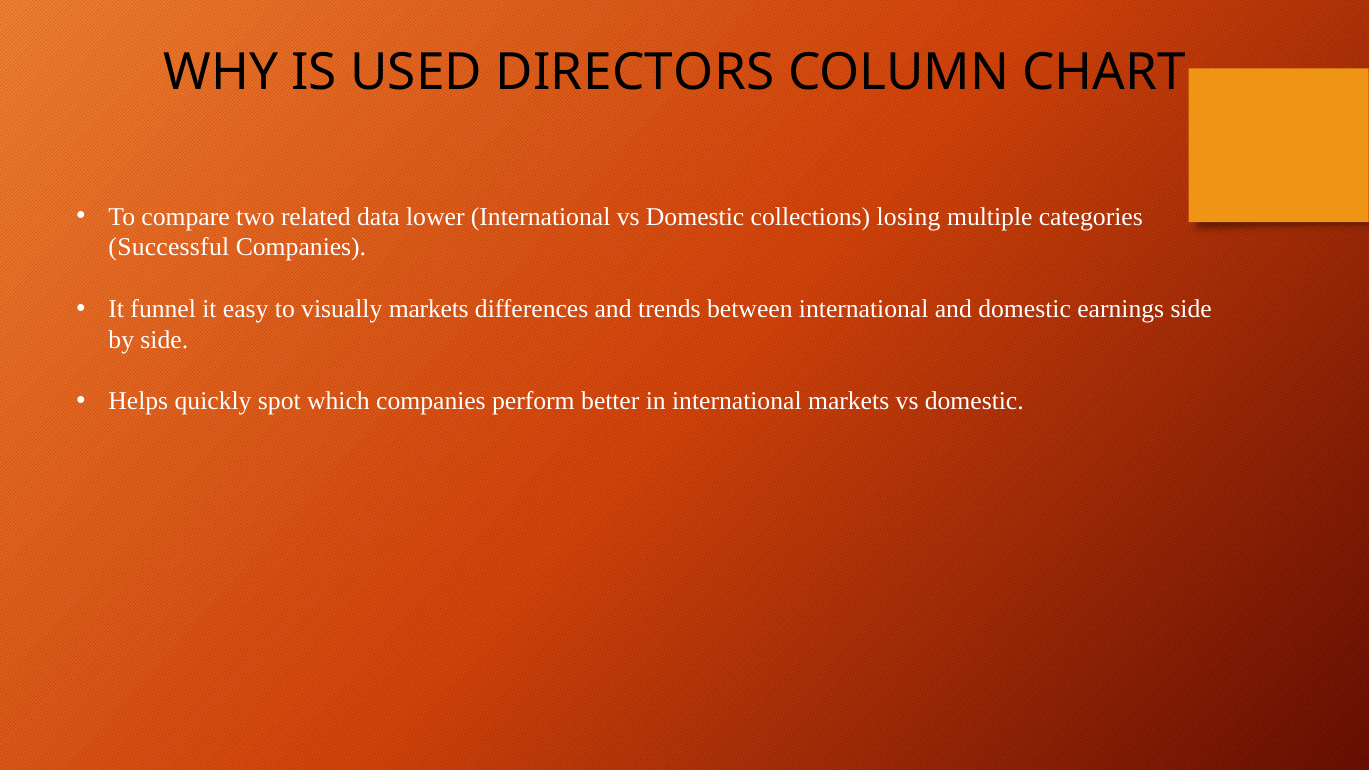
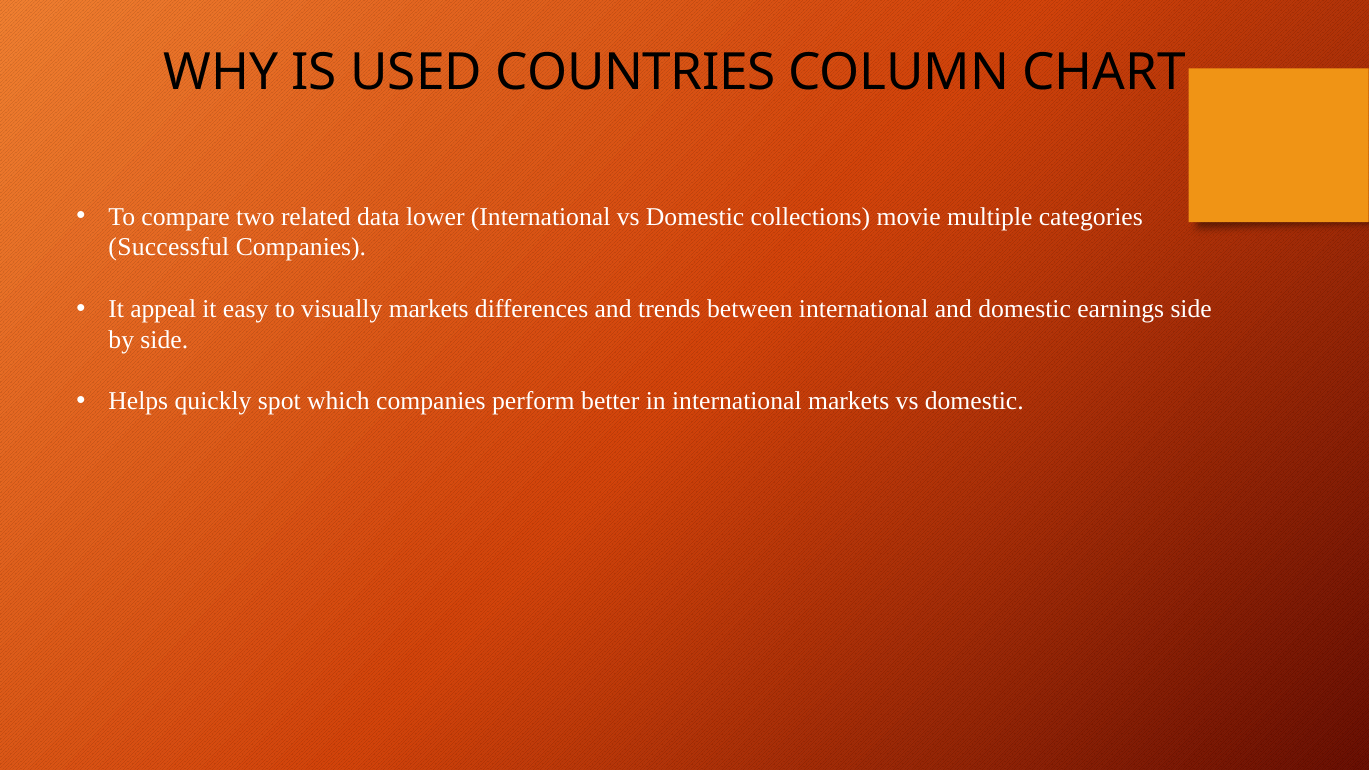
DIRECTORS: DIRECTORS -> COUNTRIES
losing: losing -> movie
funnel: funnel -> appeal
